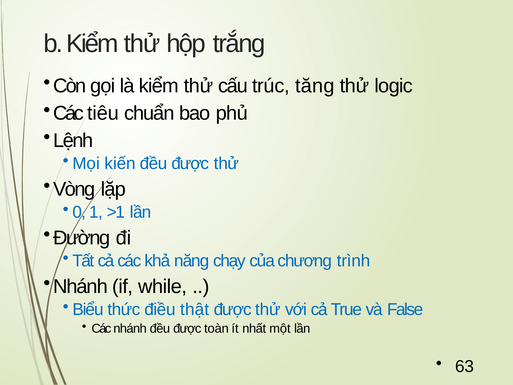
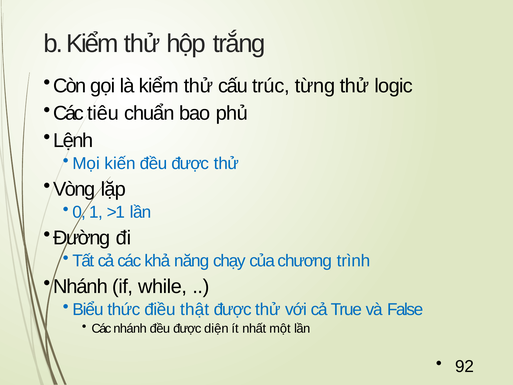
tăng: tăng -> từng
toàn: toàn -> diện
63: 63 -> 92
